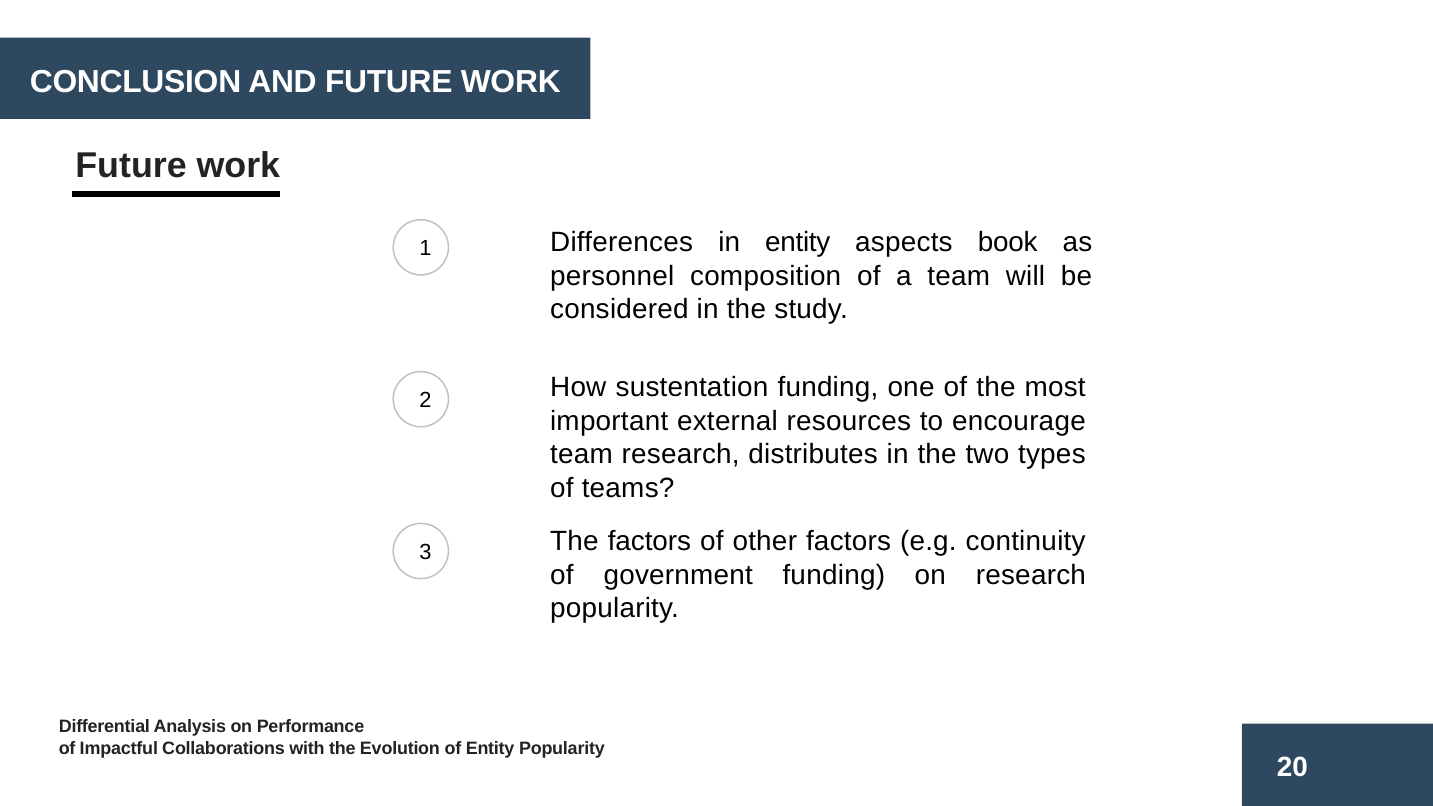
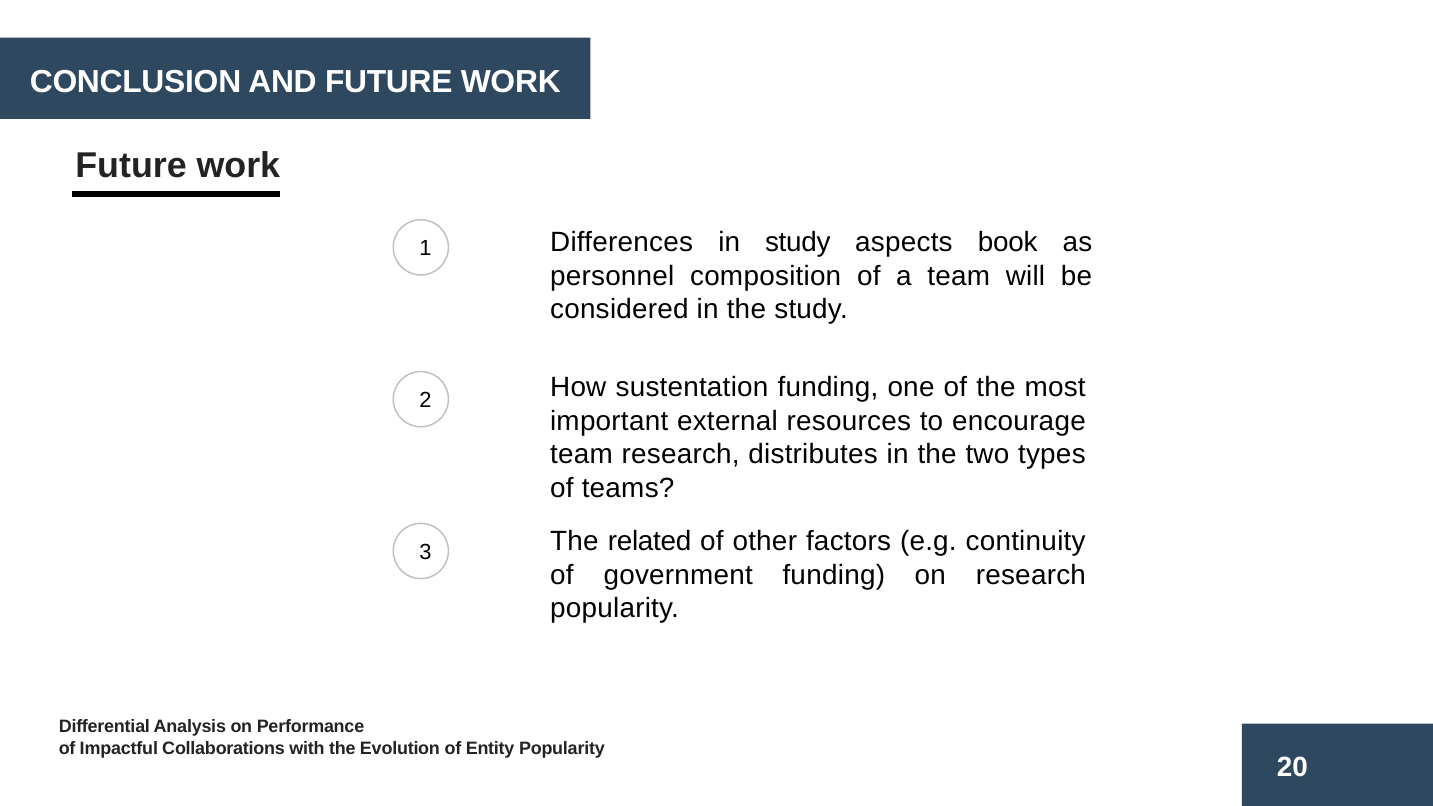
in entity: entity -> study
The factors: factors -> related
